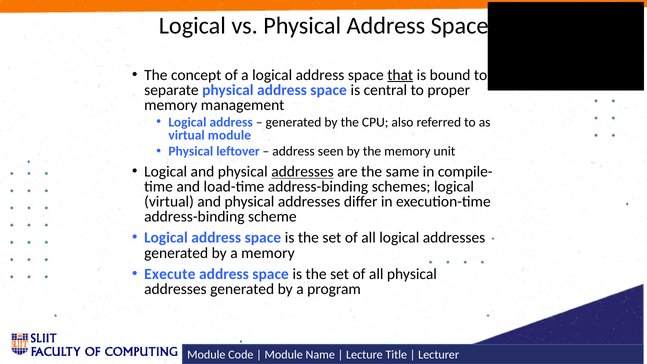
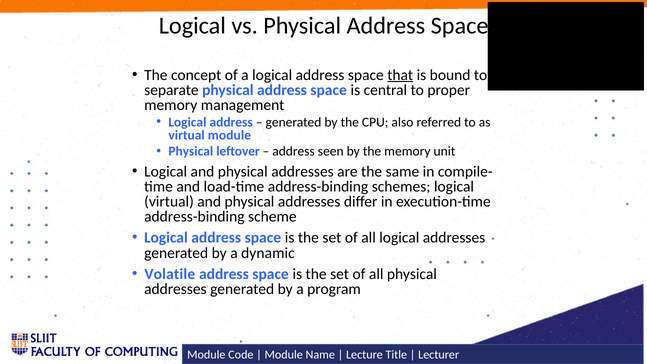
addresses at (303, 172) underline: present -> none
a memory: memory -> dynamic
Execute: Execute -> Volatile
